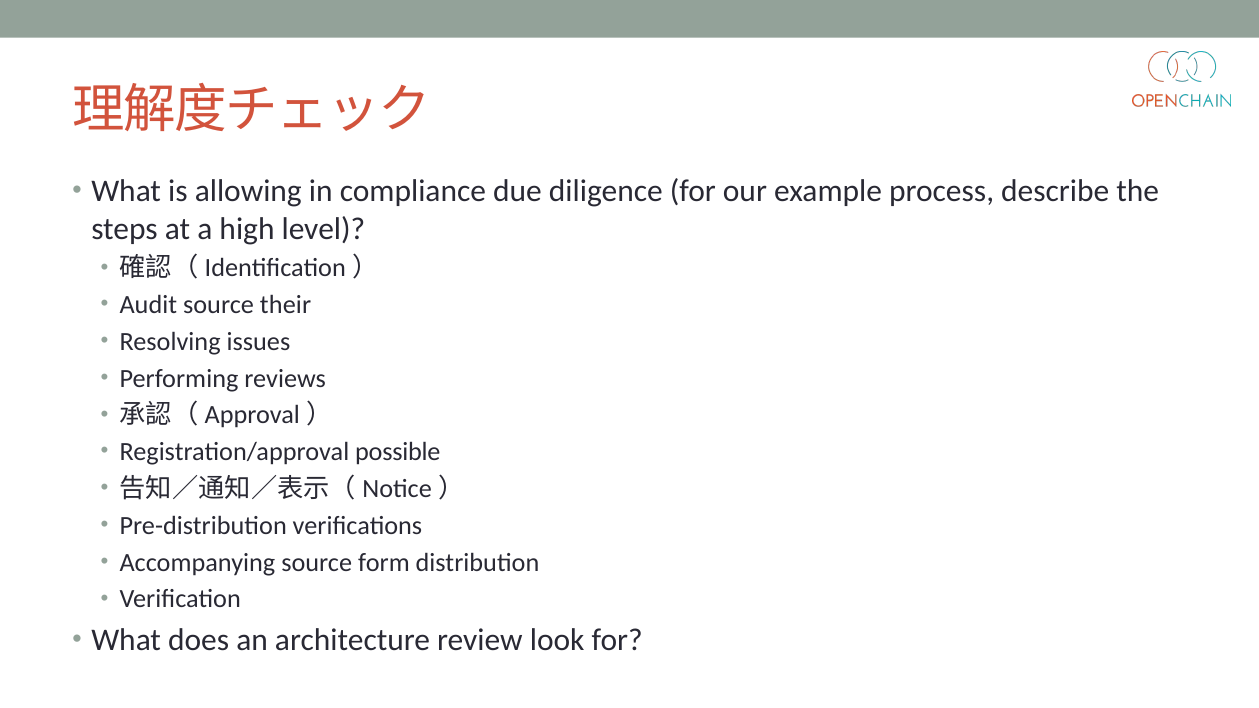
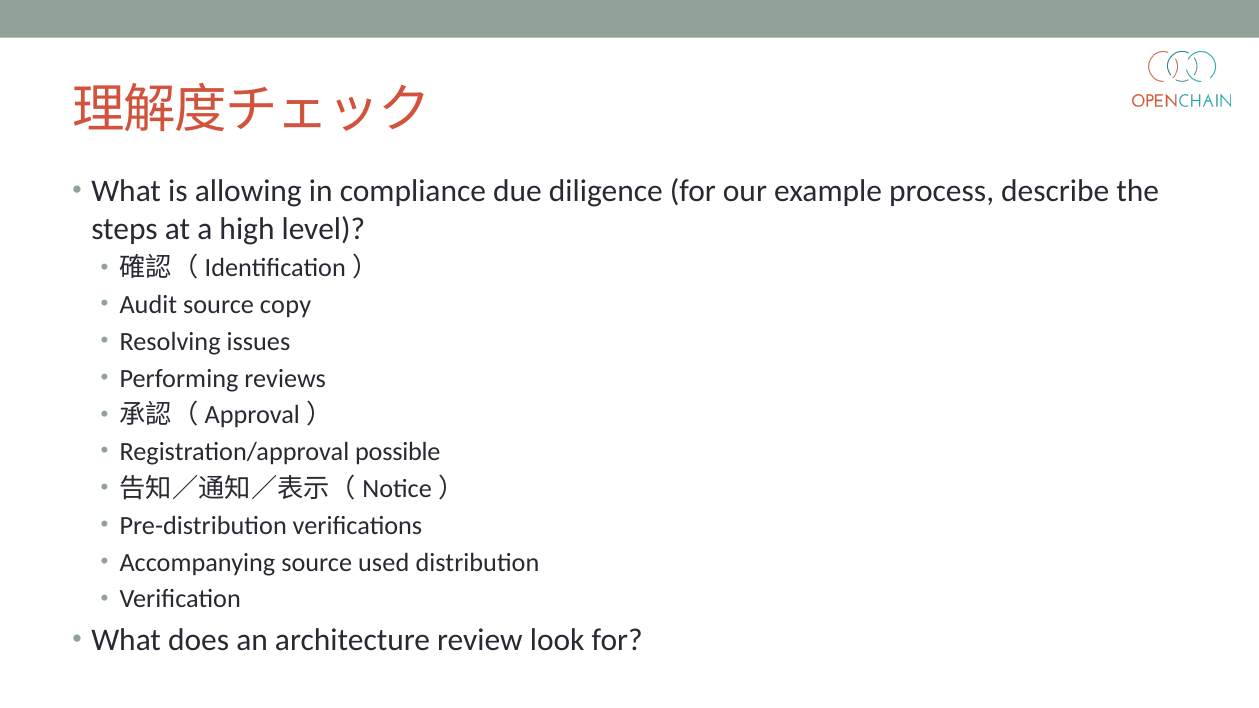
their: their -> copy
form: form -> used
